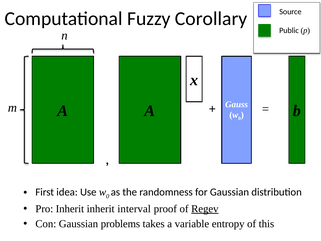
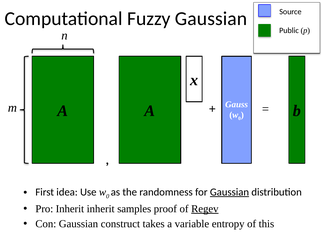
Fuzzy Corollary: Corollary -> Gaussian
Gaussian at (229, 192) underline: none -> present
interval: interval -> samples
problems: problems -> construct
